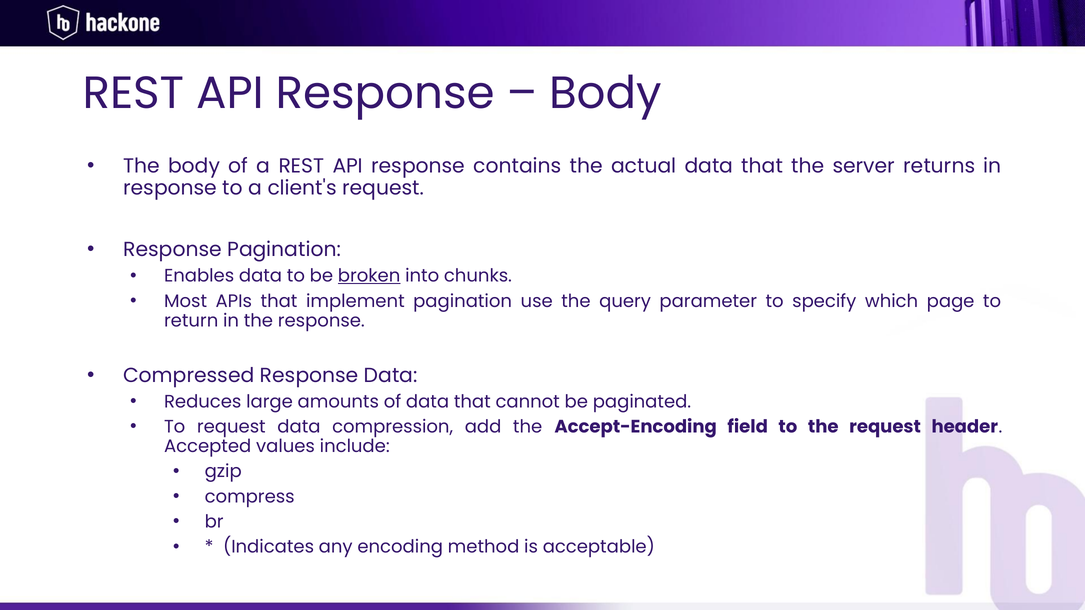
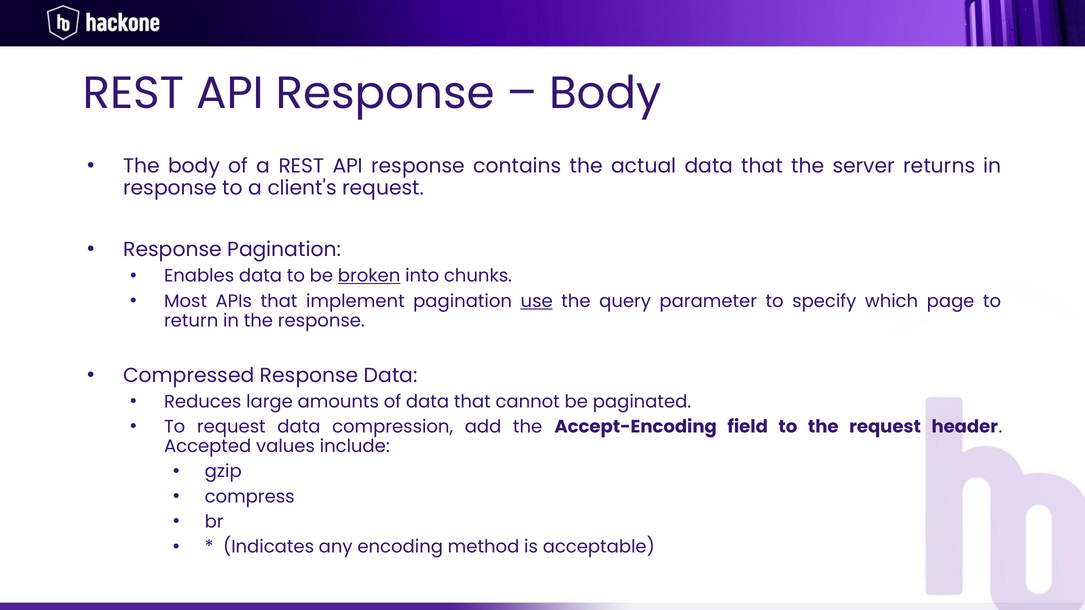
use underline: none -> present
